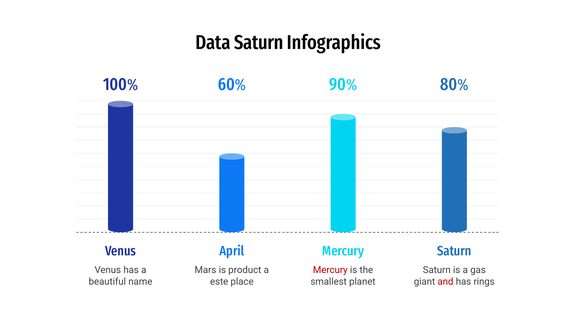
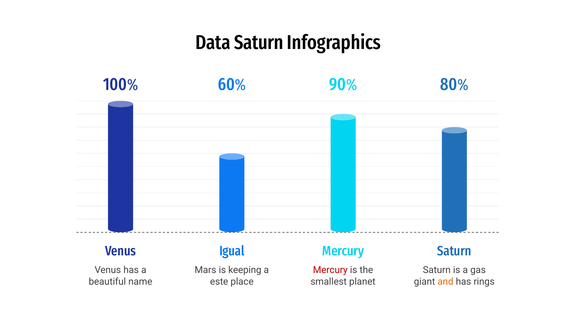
April: April -> Igual
product: product -> keeping
and colour: red -> orange
